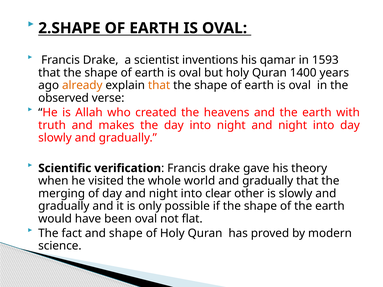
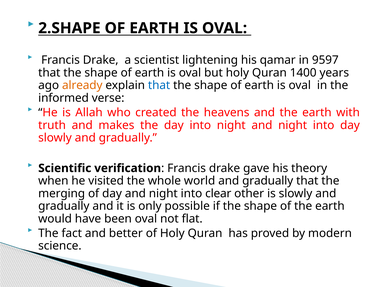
inventions: inventions -> lightening
1593: 1593 -> 9597
that at (159, 85) colour: orange -> blue
observed: observed -> informed
and shape: shape -> better
